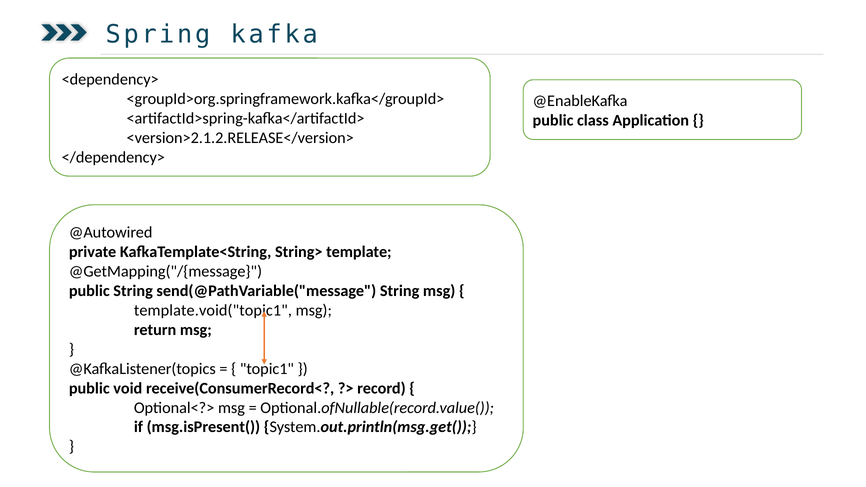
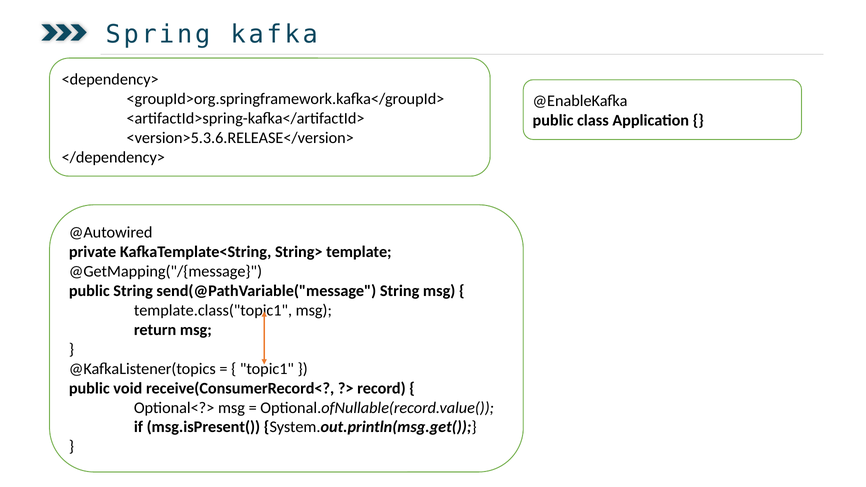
<version>2.1.2.RELEASE</version>: <version>2.1.2.RELEASE</version> -> <version>5.3.6.RELEASE</version>
template.void("topic1: template.void("topic1 -> template.class("topic1
